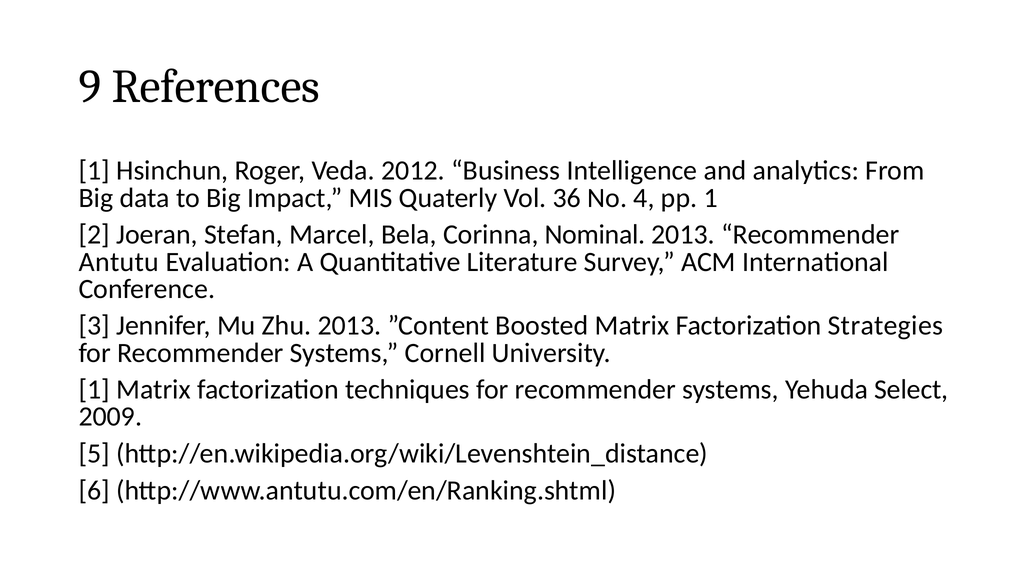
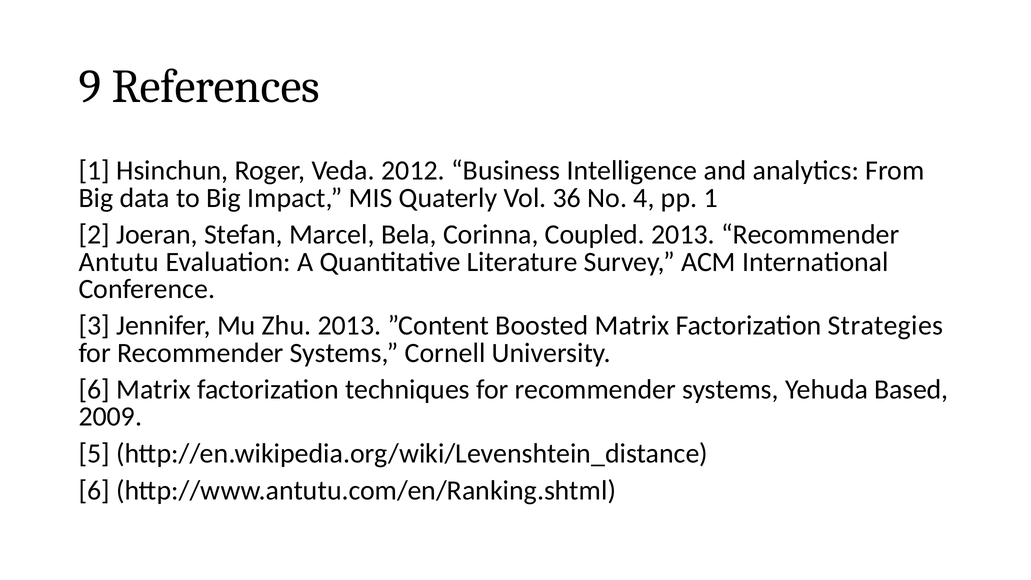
Nominal: Nominal -> Coupled
1 at (94, 390): 1 -> 6
Select: Select -> Based
